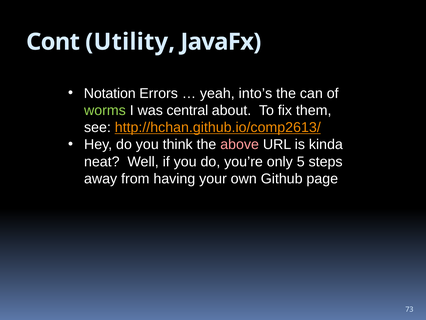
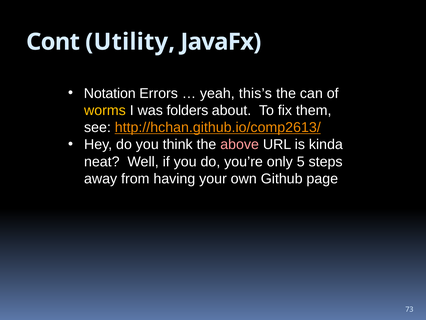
into’s: into’s -> this’s
worms colour: light green -> yellow
central: central -> folders
